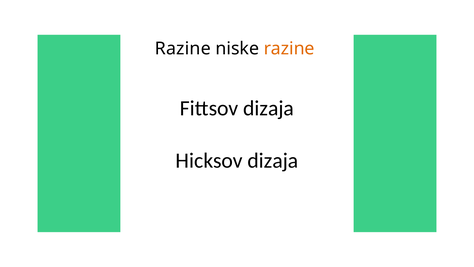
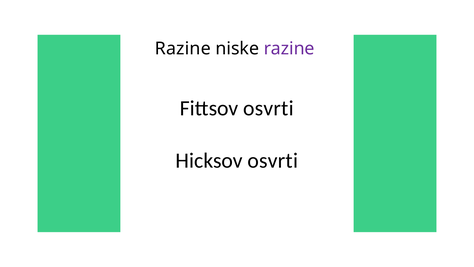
razine at (289, 48) colour: orange -> purple
Fittsov dizaja: dizaja -> osvrti
Hicksov dizaja: dizaja -> osvrti
